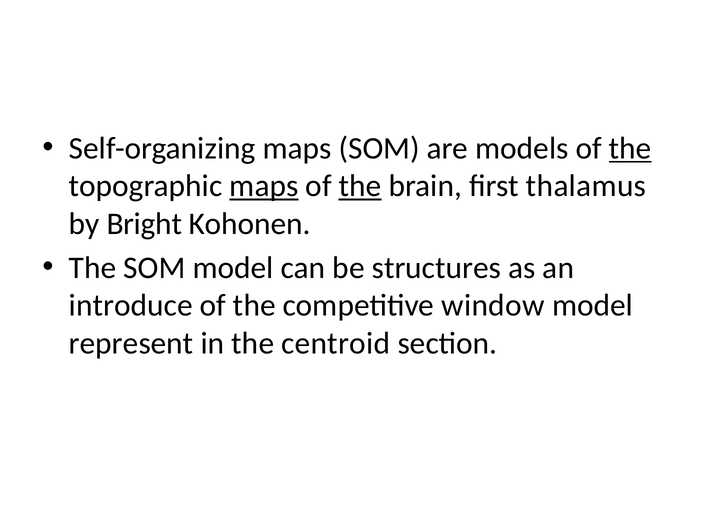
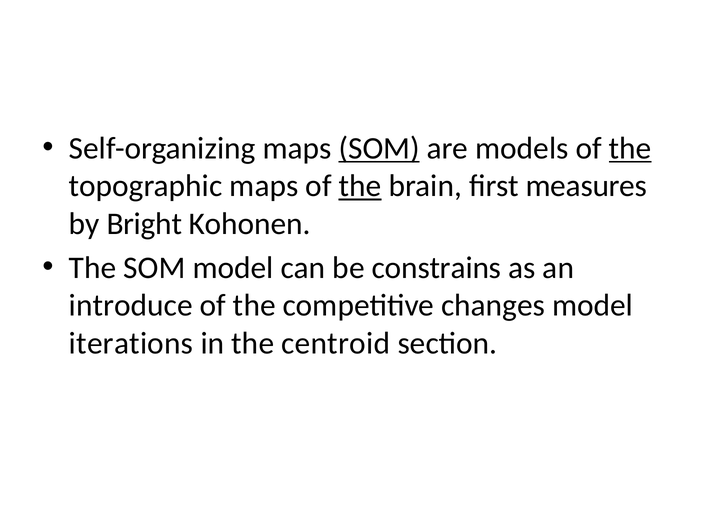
SOM at (379, 148) underline: none -> present
maps at (264, 186) underline: present -> none
thalamus: thalamus -> measures
structures: structures -> constrains
window: window -> changes
represent: represent -> iterations
